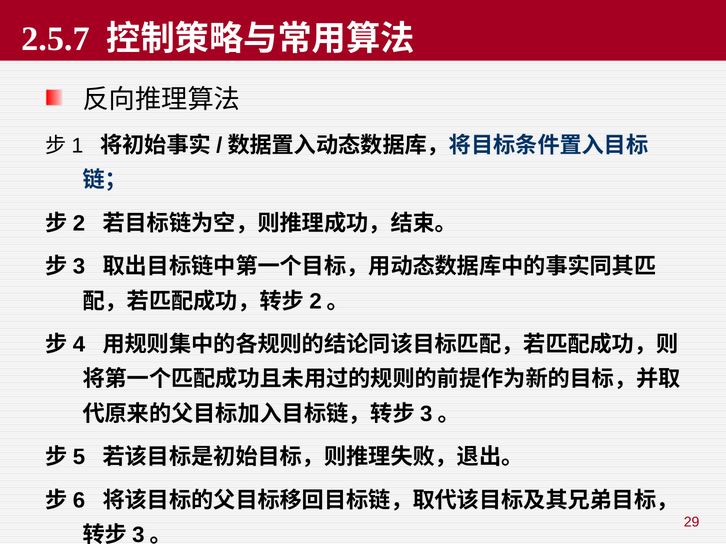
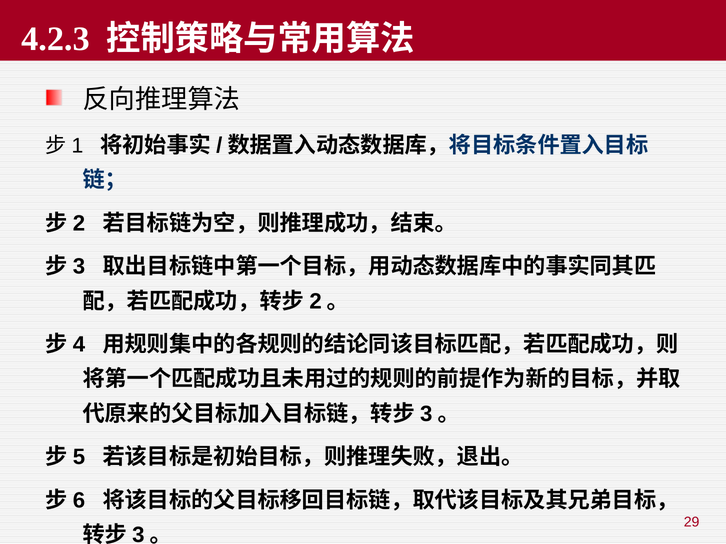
2.5.7: 2.5.7 -> 4.2.3
